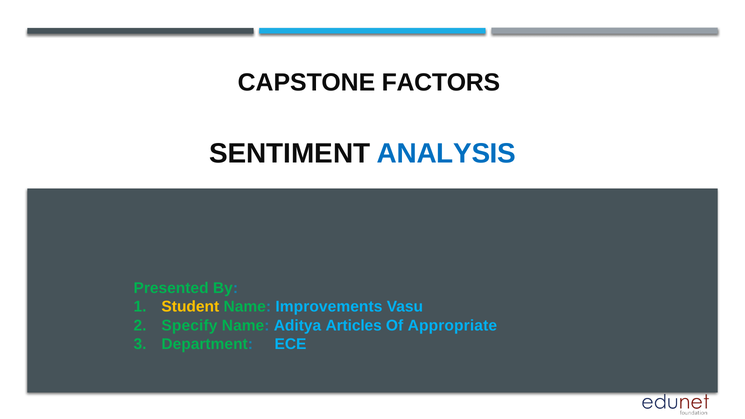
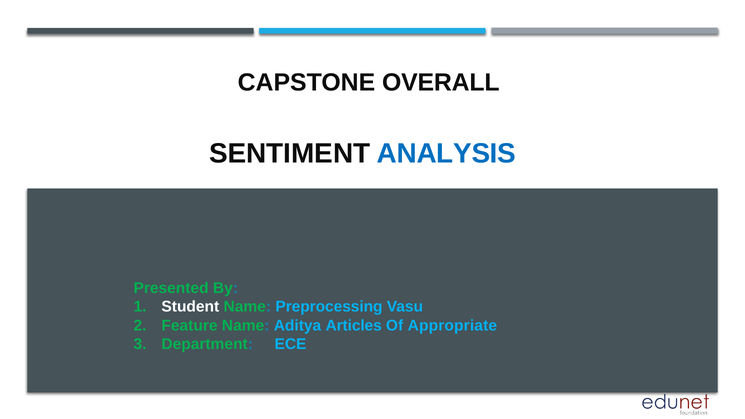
FACTORS: FACTORS -> OVERALL
Student colour: yellow -> white
Improvements: Improvements -> Preprocessing
Specify: Specify -> Feature
